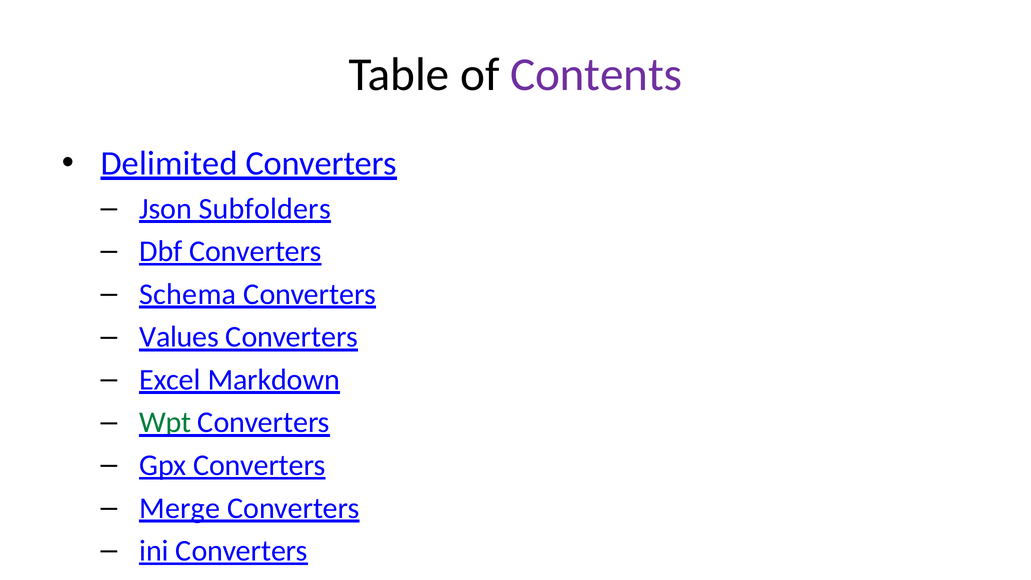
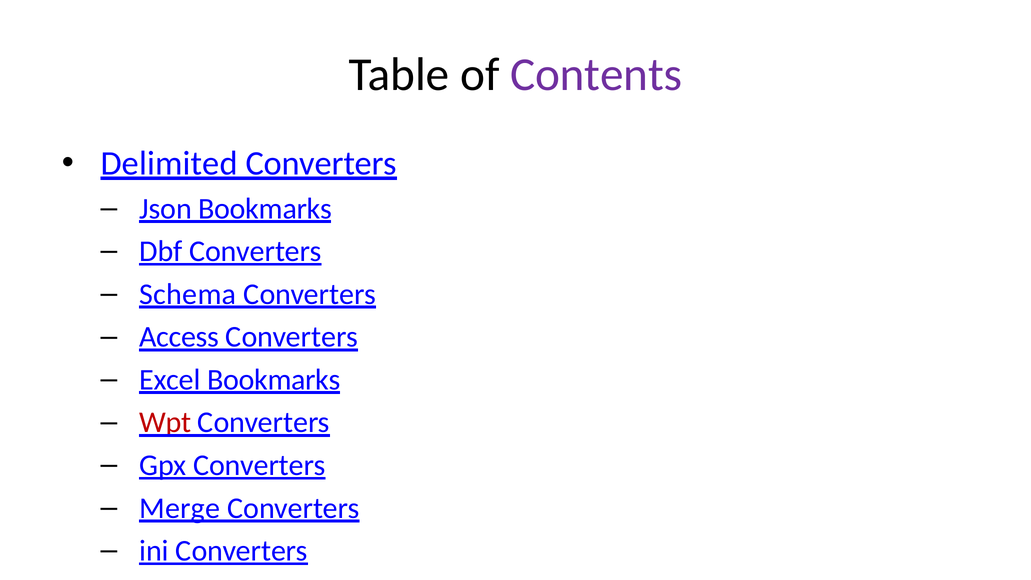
Json Subfolders: Subfolders -> Bookmarks
Values: Values -> Access
Excel Markdown: Markdown -> Bookmarks
Wpt colour: green -> red
